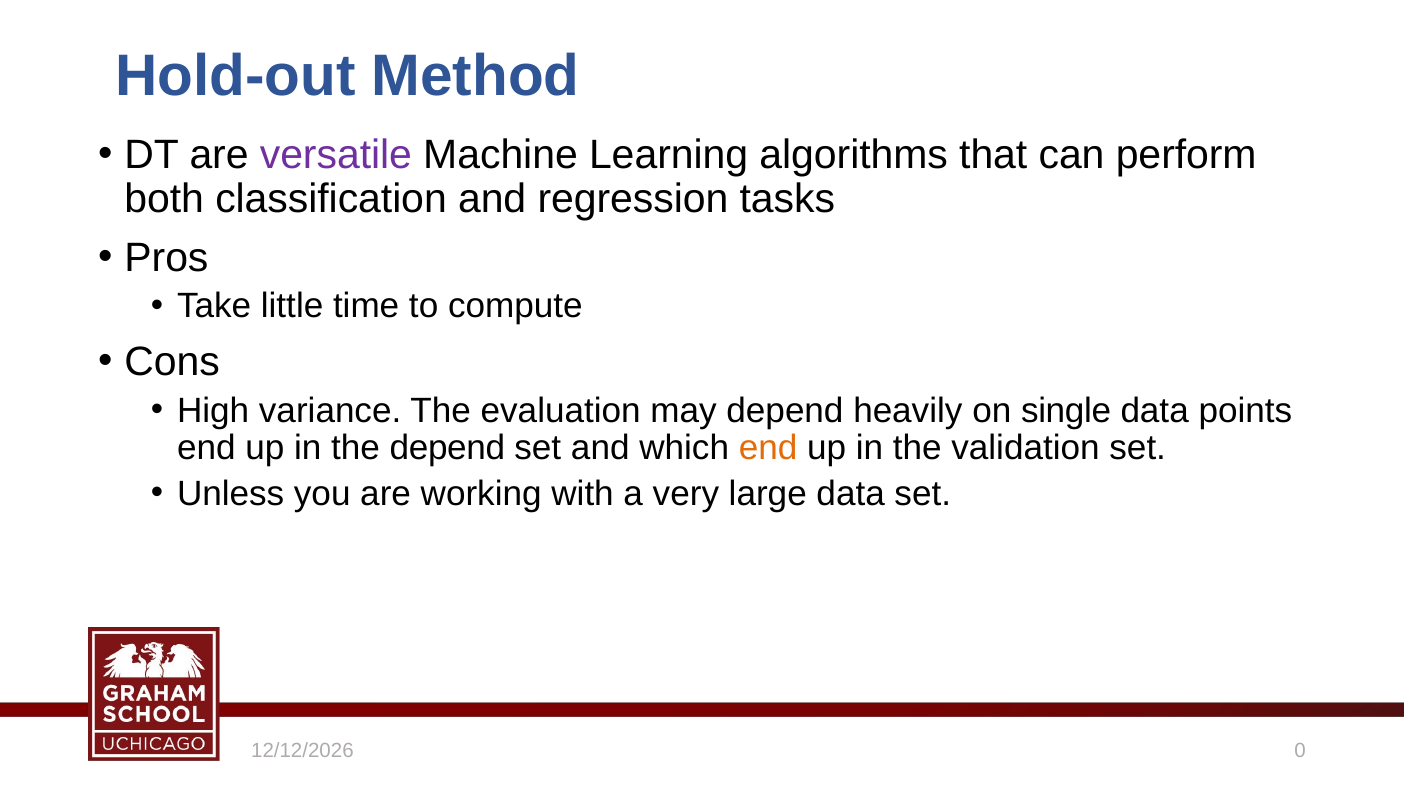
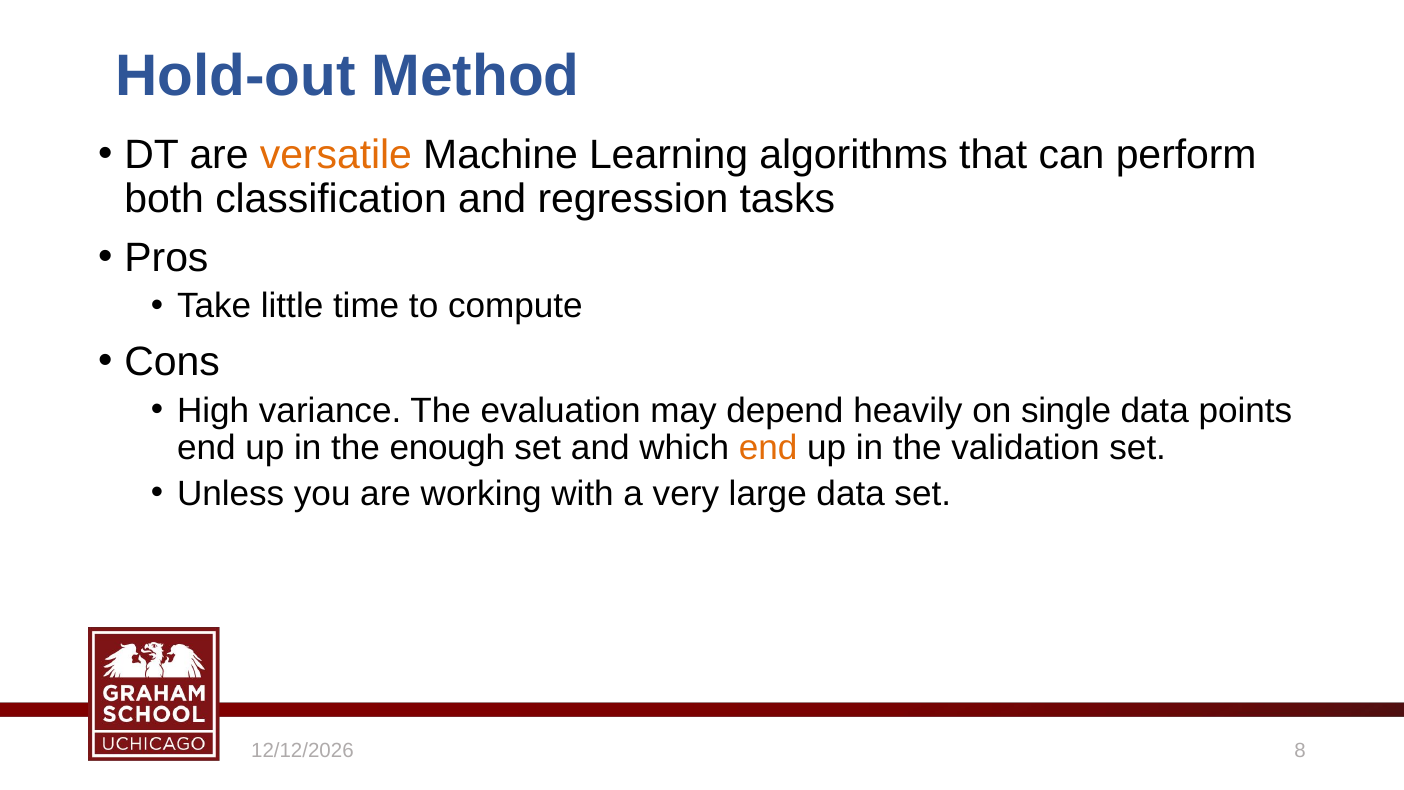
versatile colour: purple -> orange
the depend: depend -> enough
0: 0 -> 8
